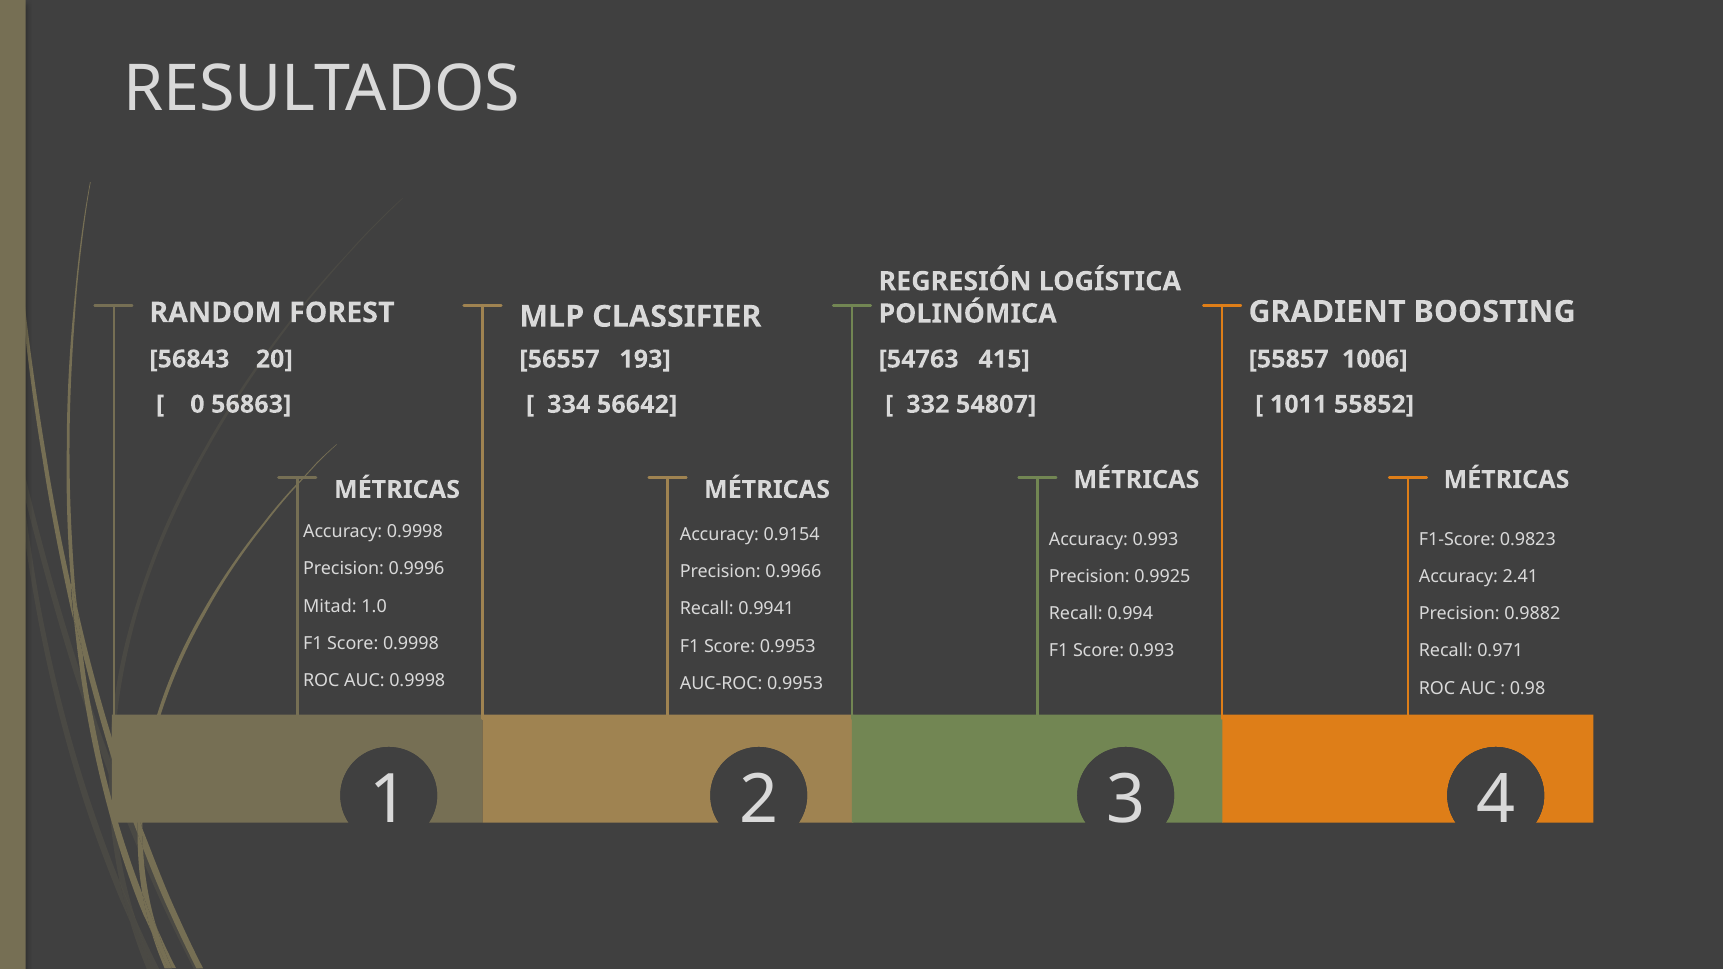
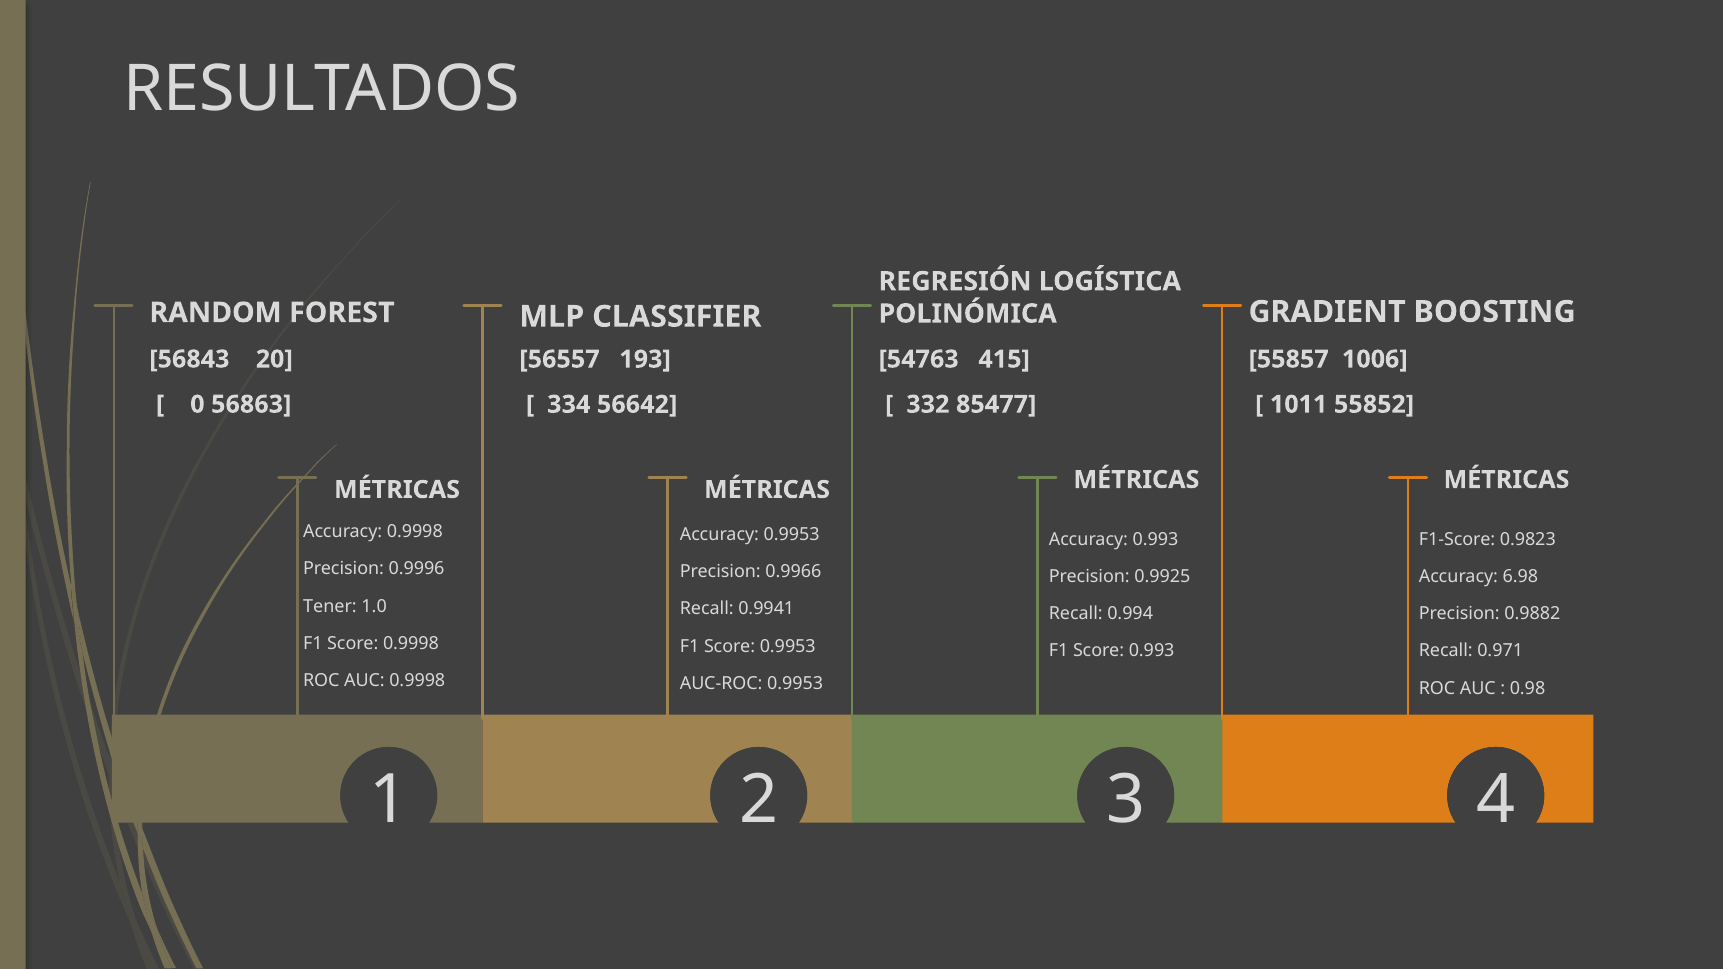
54807: 54807 -> 85477
Accuracy 0.9154: 0.9154 -> 0.9953
2.41: 2.41 -> 6.98
Mitad: Mitad -> Tener
